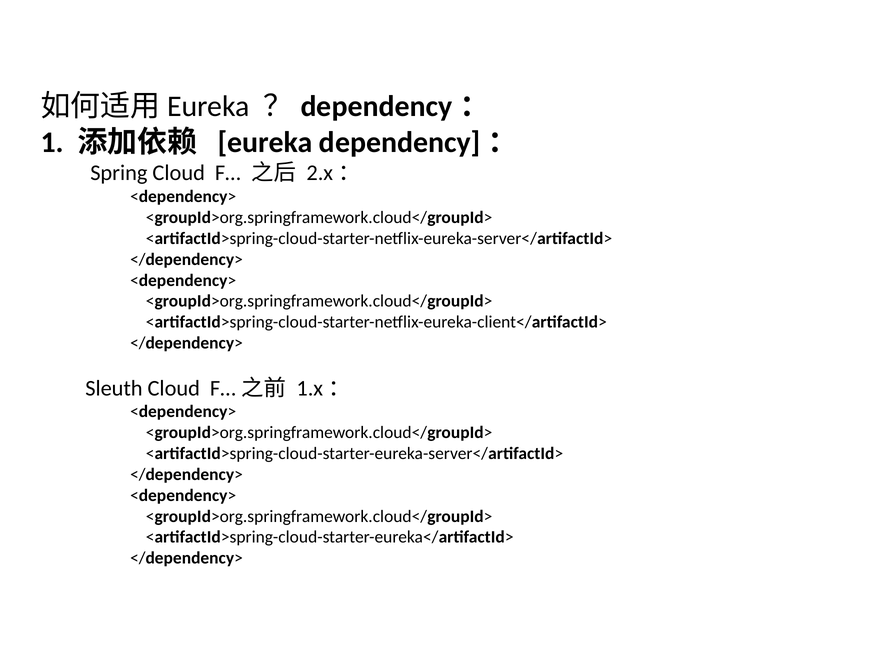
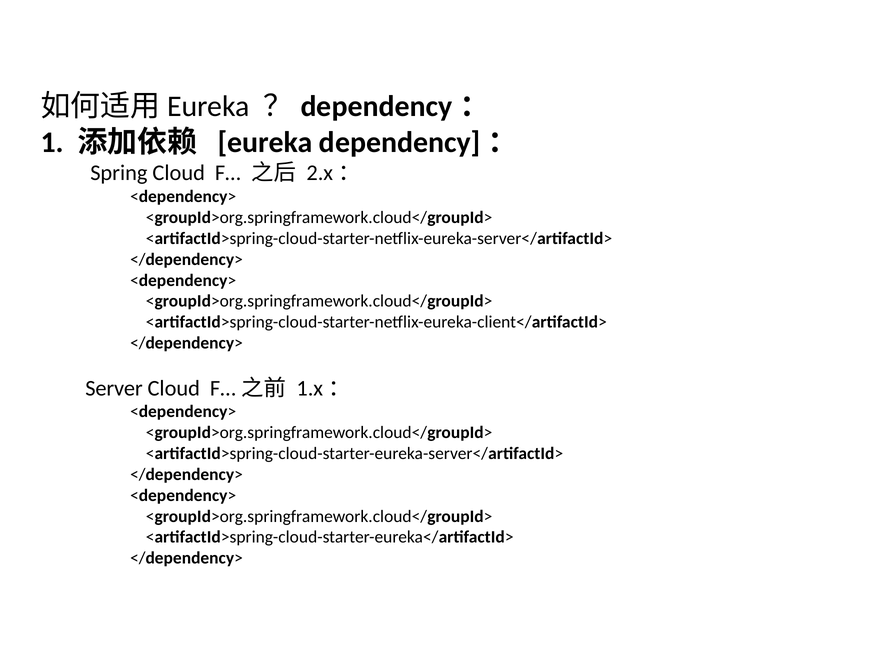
Sleuth: Sleuth -> Server
